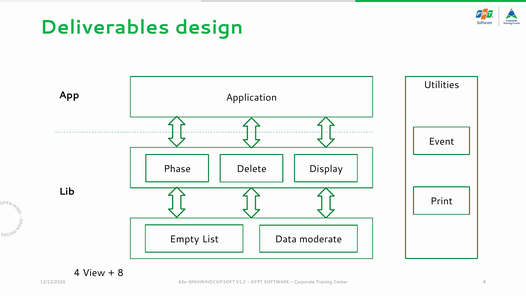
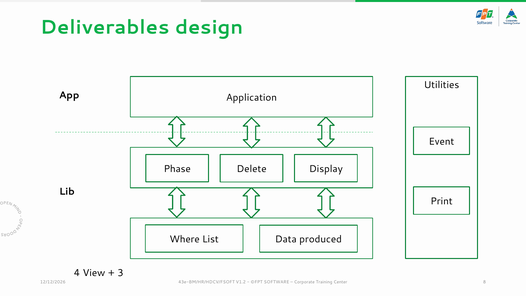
Empty: Empty -> Where
moderate: moderate -> produced
8 at (121, 273): 8 -> 3
